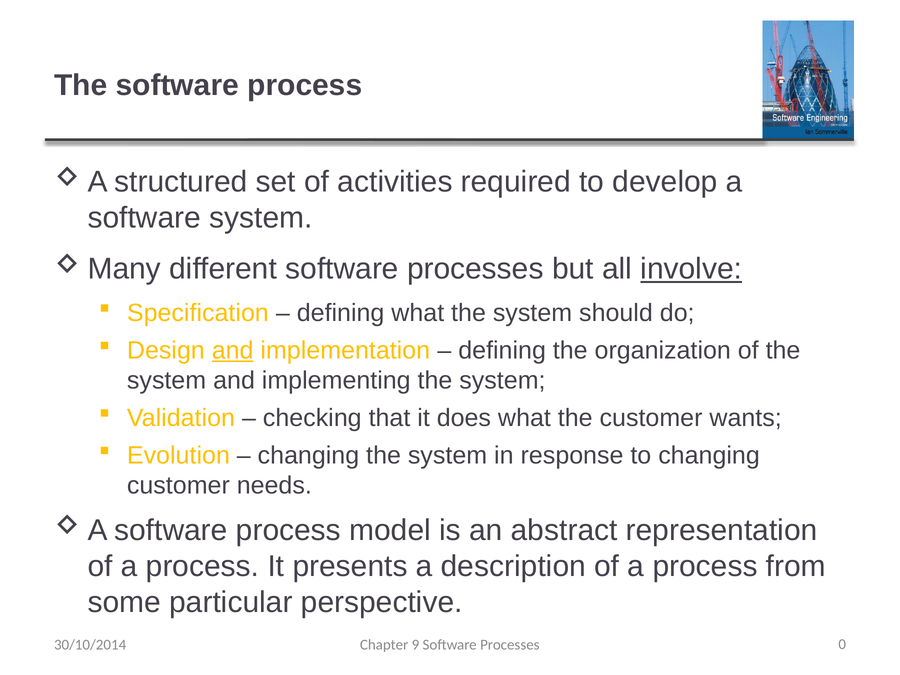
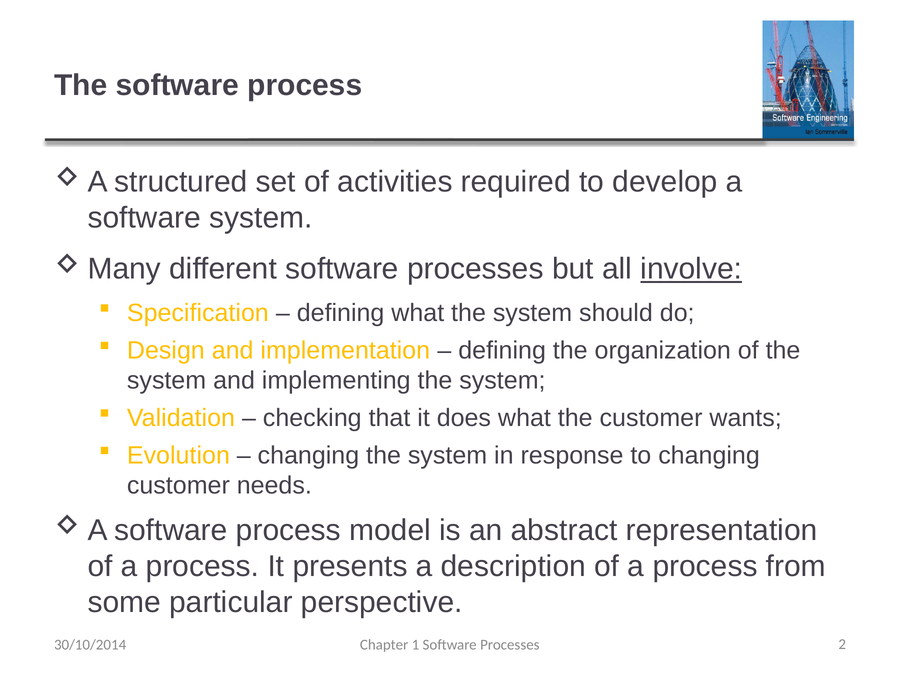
and at (233, 351) underline: present -> none
9: 9 -> 1
0: 0 -> 2
